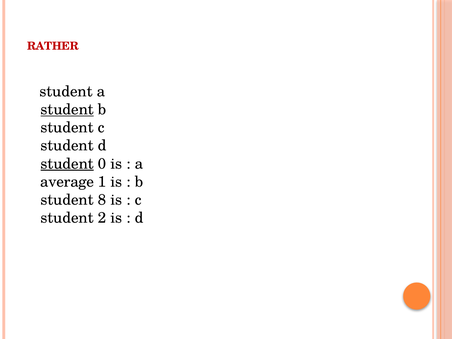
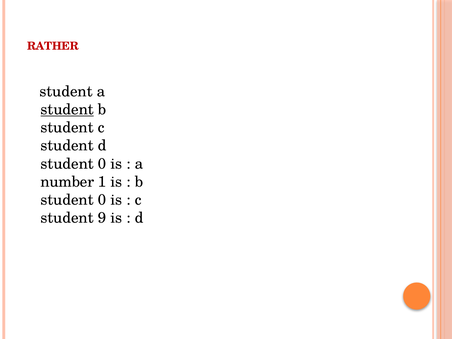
student at (67, 164) underline: present -> none
average: average -> number
8 at (102, 200): 8 -> 0
2: 2 -> 9
